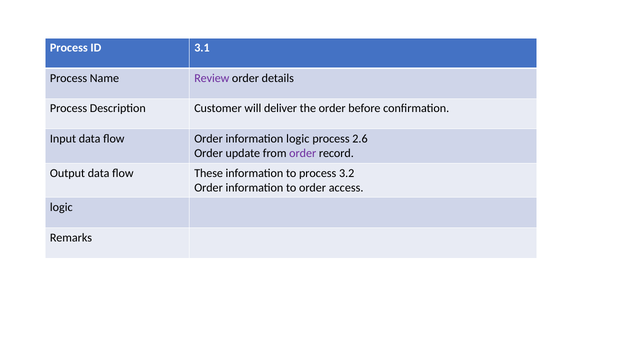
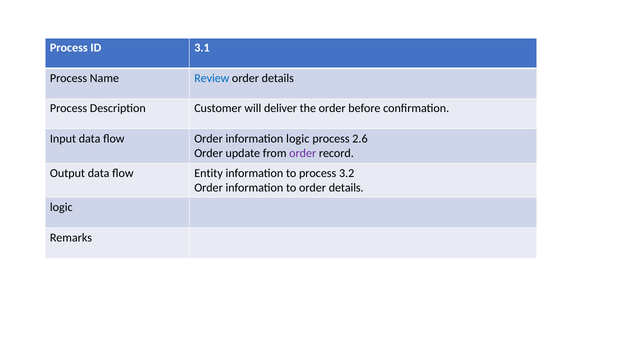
Review colour: purple -> blue
These: These -> Entity
to order access: access -> details
